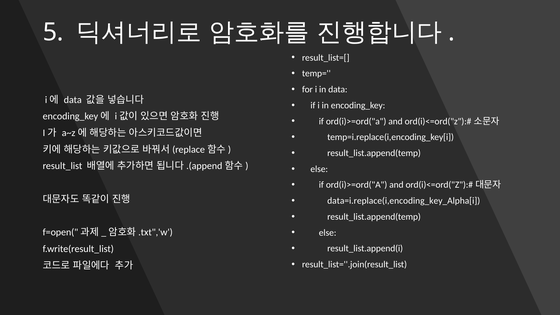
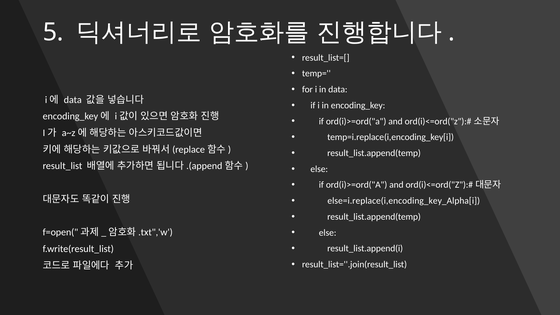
data=i.replace(i,encoding_key_Alpha[i: data=i.replace(i,encoding_key_Alpha[i -> else=i.replace(i,encoding_key_Alpha[i
